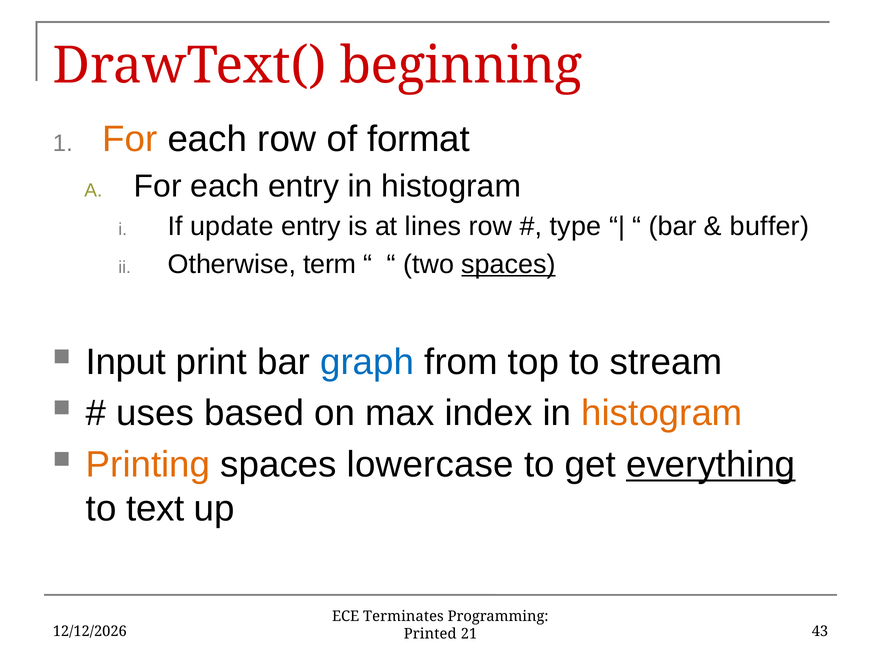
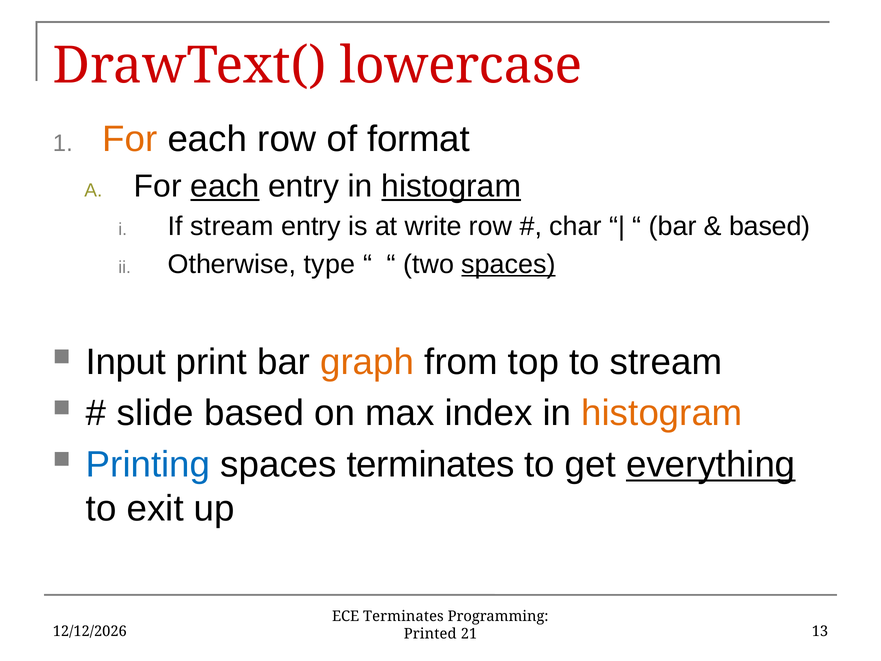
beginning: beginning -> lowercase
each at (225, 186) underline: none -> present
histogram at (451, 186) underline: none -> present
If update: update -> stream
lines: lines -> write
type: type -> char
buffer at (769, 226): buffer -> based
term: term -> type
graph colour: blue -> orange
uses: uses -> slide
Printing colour: orange -> blue
spaces lowercase: lowercase -> terminates
text: text -> exit
43: 43 -> 13
